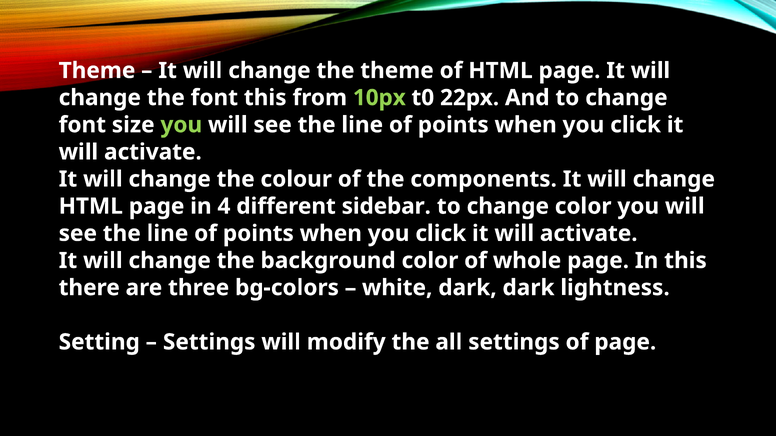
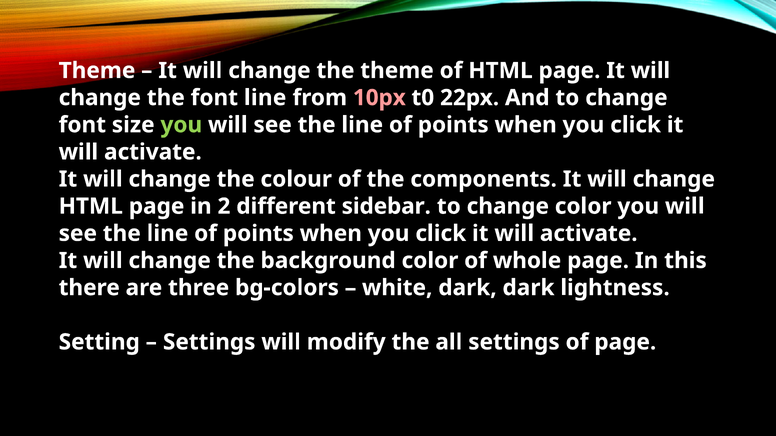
font this: this -> line
10px colour: light green -> pink
4: 4 -> 2
